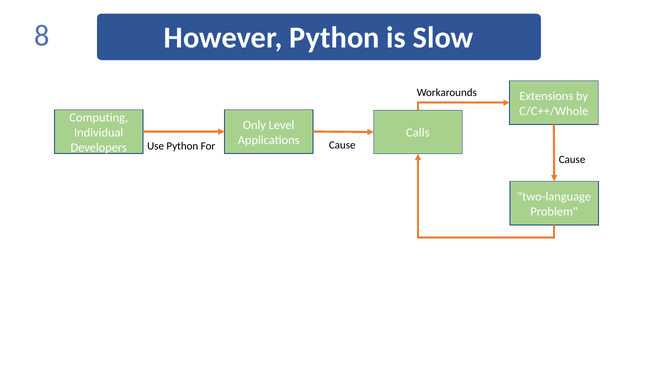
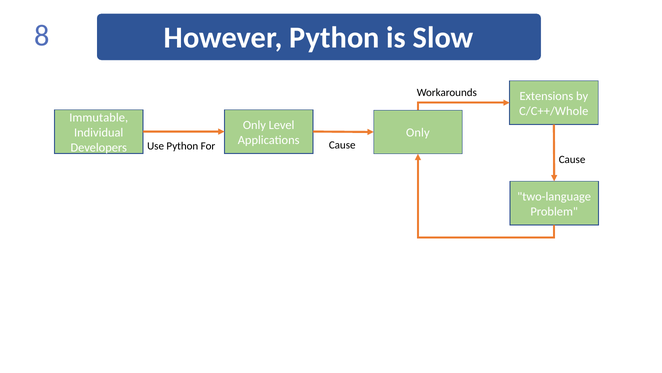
Computing: Computing -> Immutable
Calls at (418, 133): Calls -> Only
